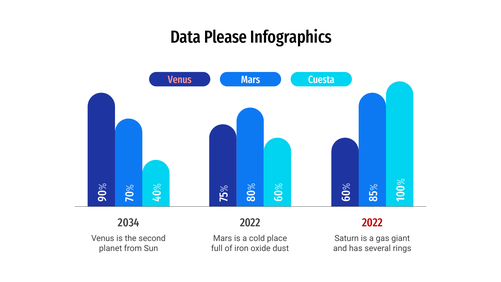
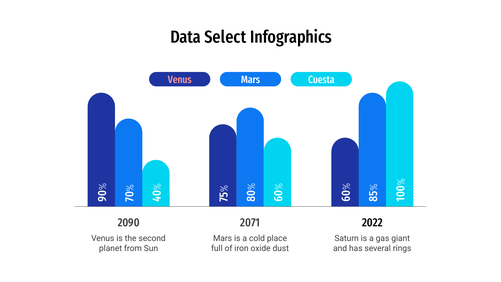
Please: Please -> Select
2034: 2034 -> 2090
2022 at (250, 223): 2022 -> 2071
2022 at (372, 223) colour: red -> black
